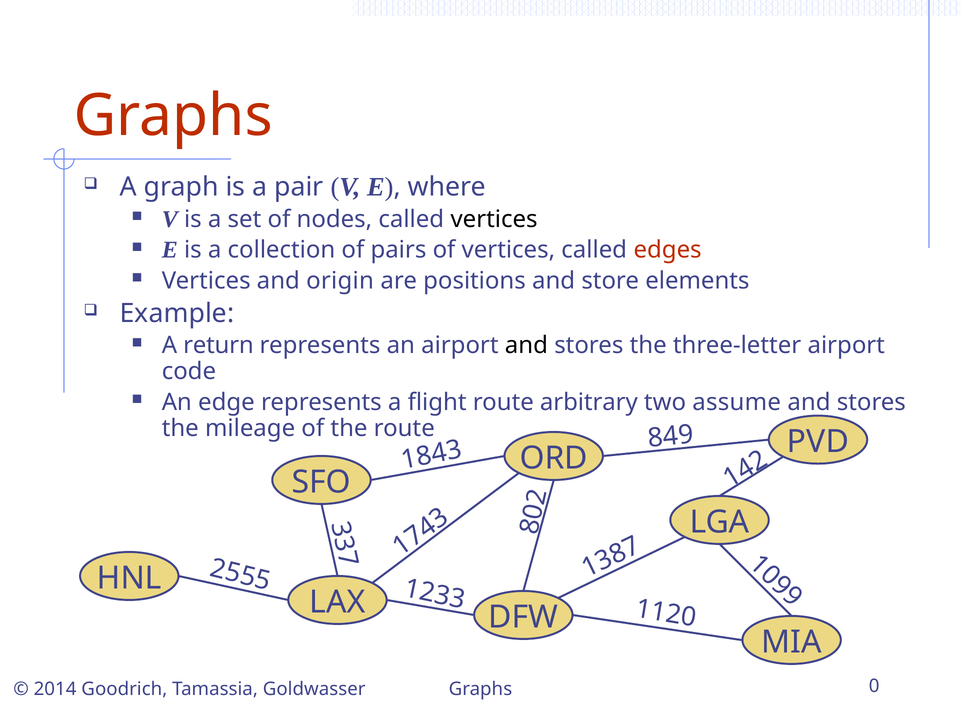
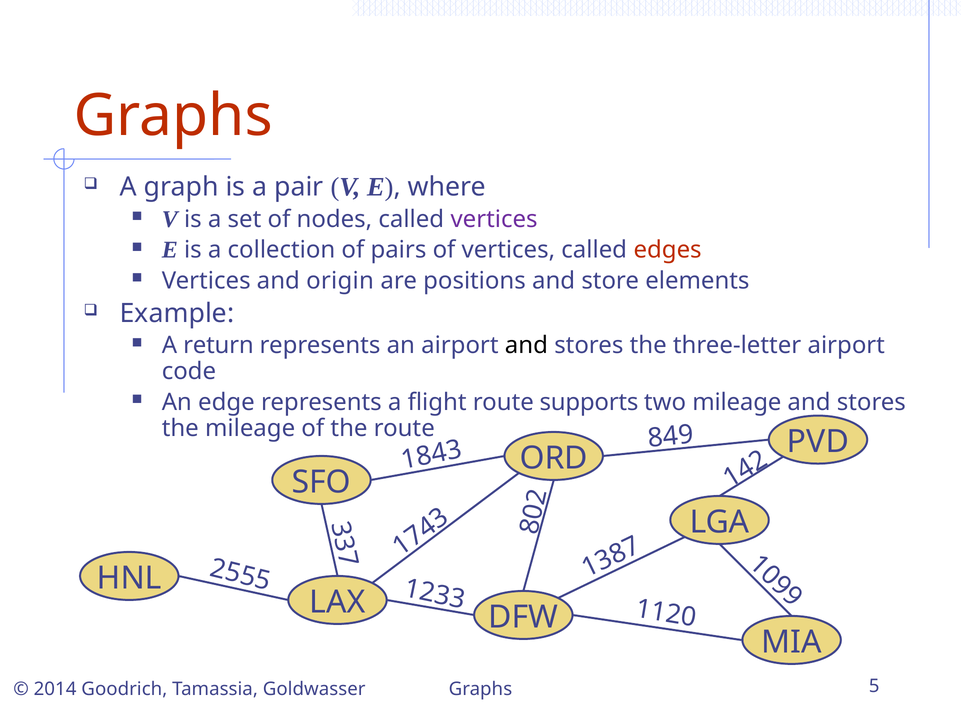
vertices at (494, 219) colour: black -> purple
arbitrary: arbitrary -> supports
two assume: assume -> mileage
Graphs 0: 0 -> 5
